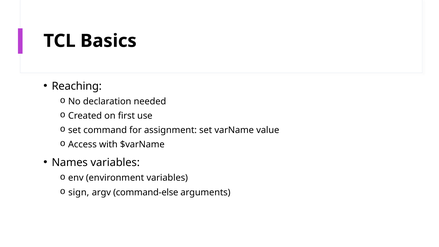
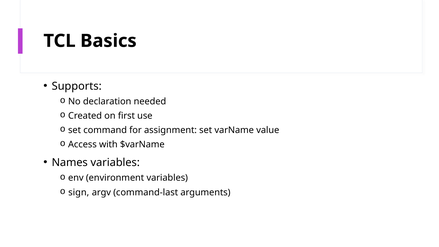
Reaching: Reaching -> Supports
command-else: command-else -> command-last
